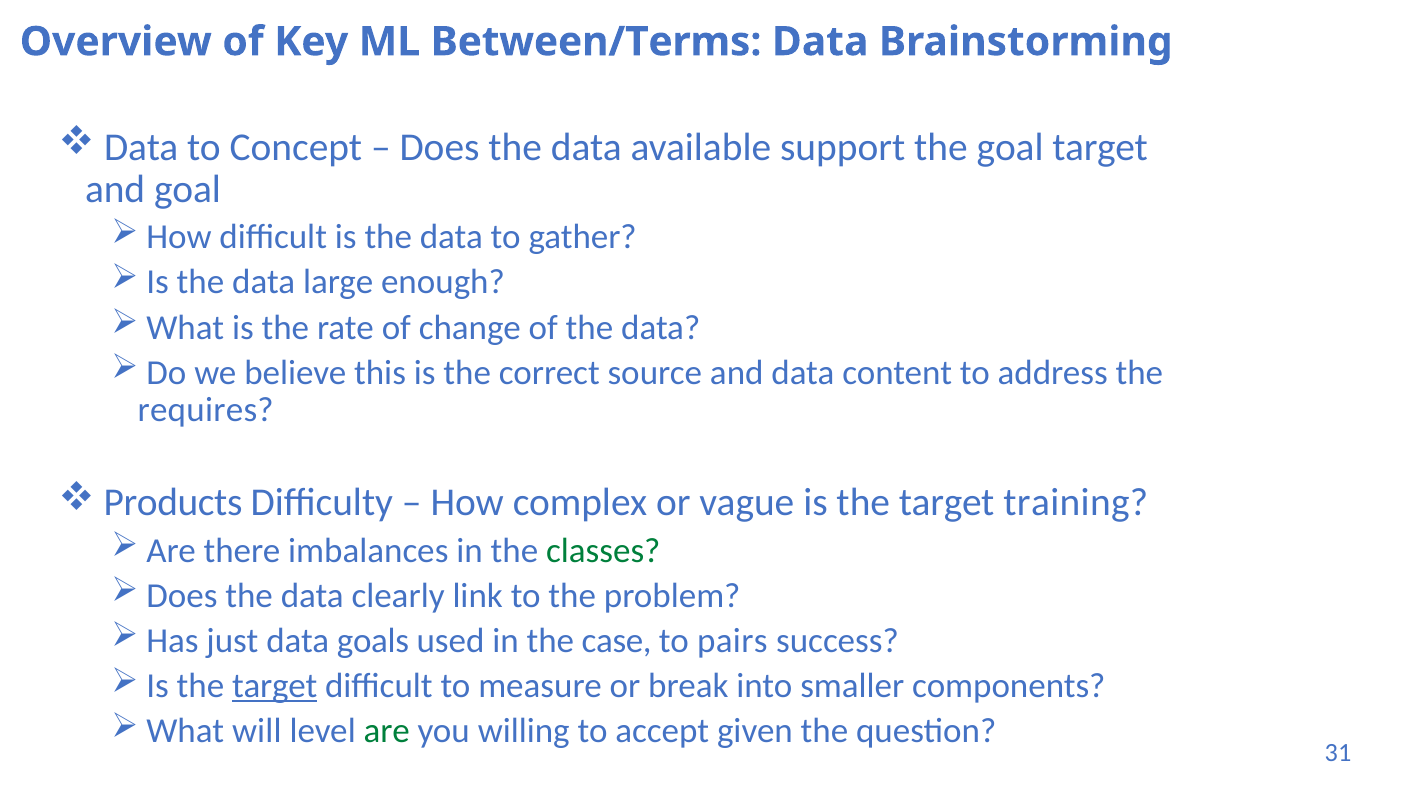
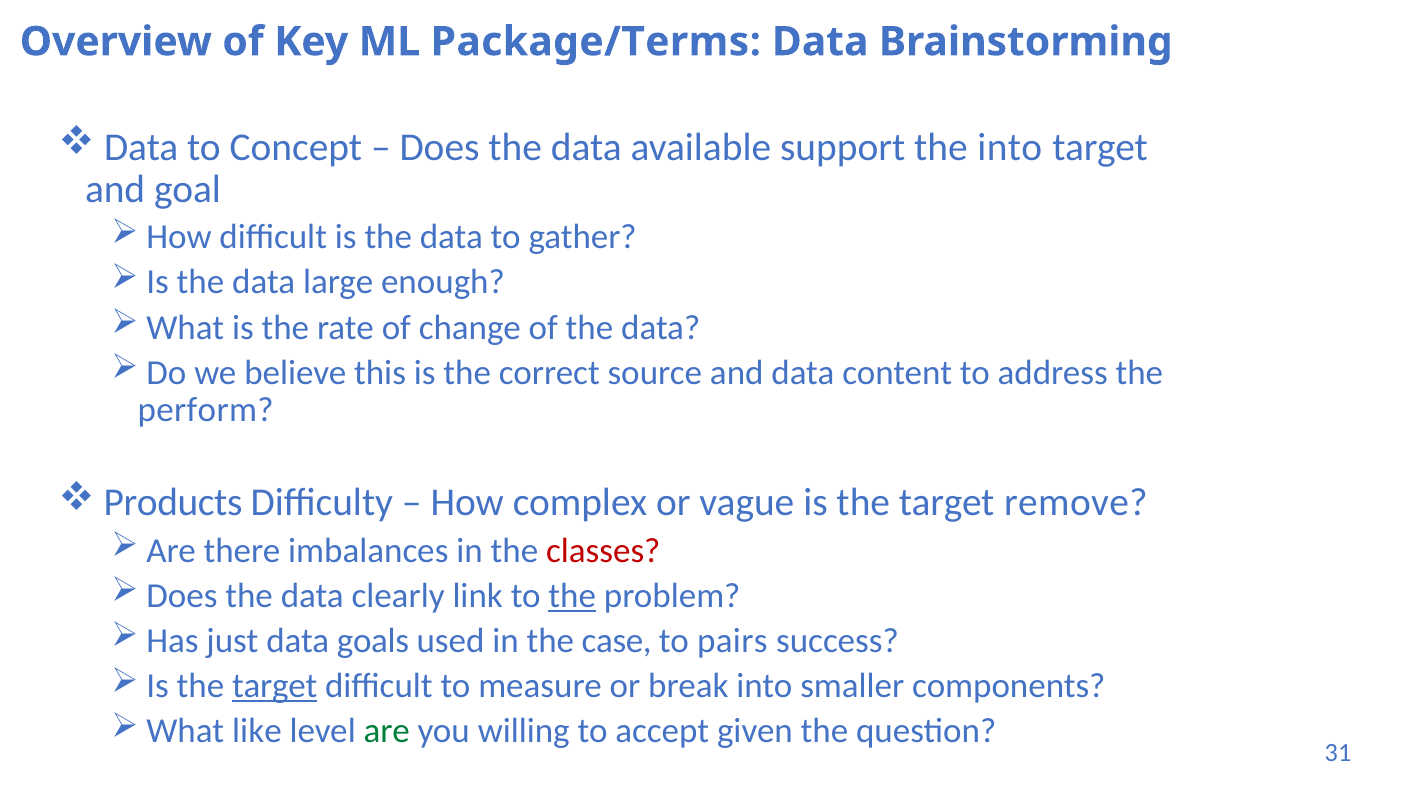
Between/Terms: Between/Terms -> Package/Terms
the goal: goal -> into
requires: requires -> perform
training: training -> remove
classes colour: green -> red
the at (572, 596) underline: none -> present
will: will -> like
